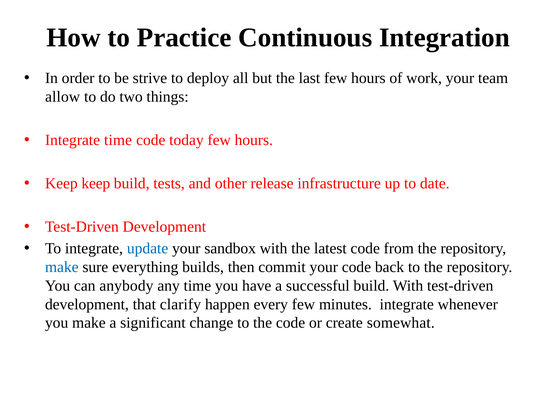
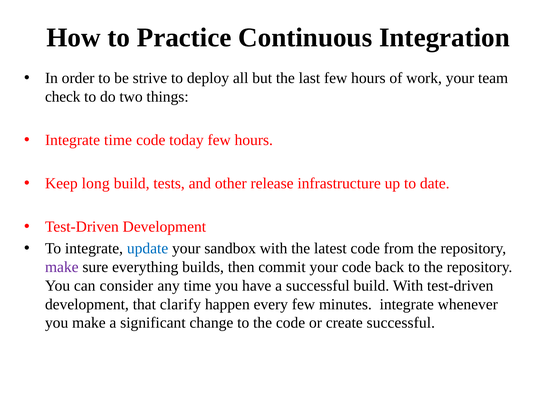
allow: allow -> check
Keep keep: keep -> long
make at (62, 267) colour: blue -> purple
anybody: anybody -> consider
create somewhat: somewhat -> successful
